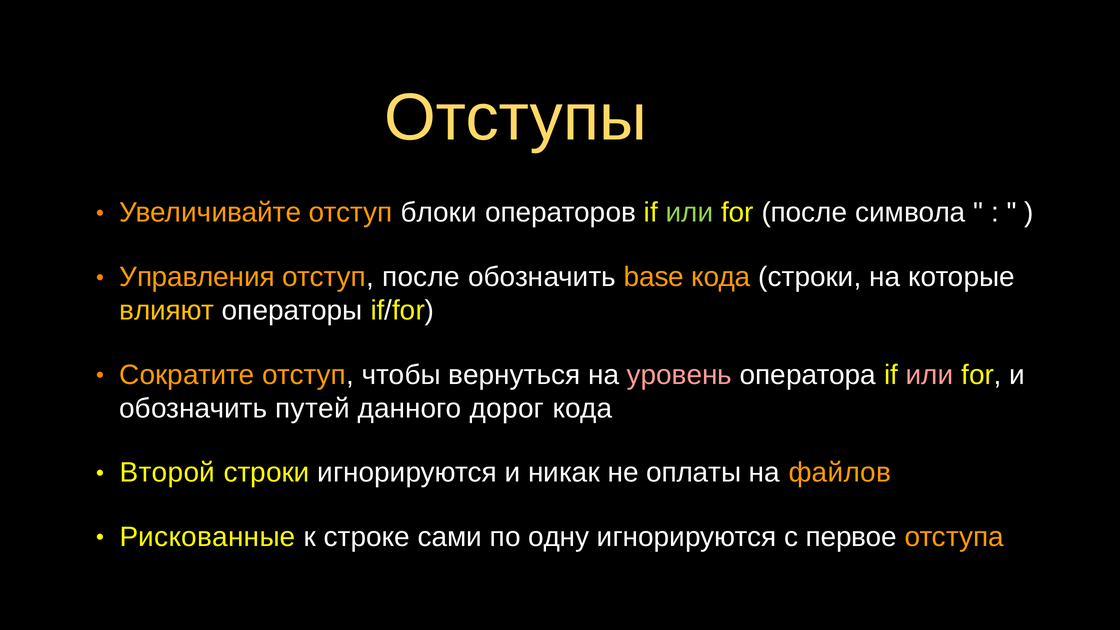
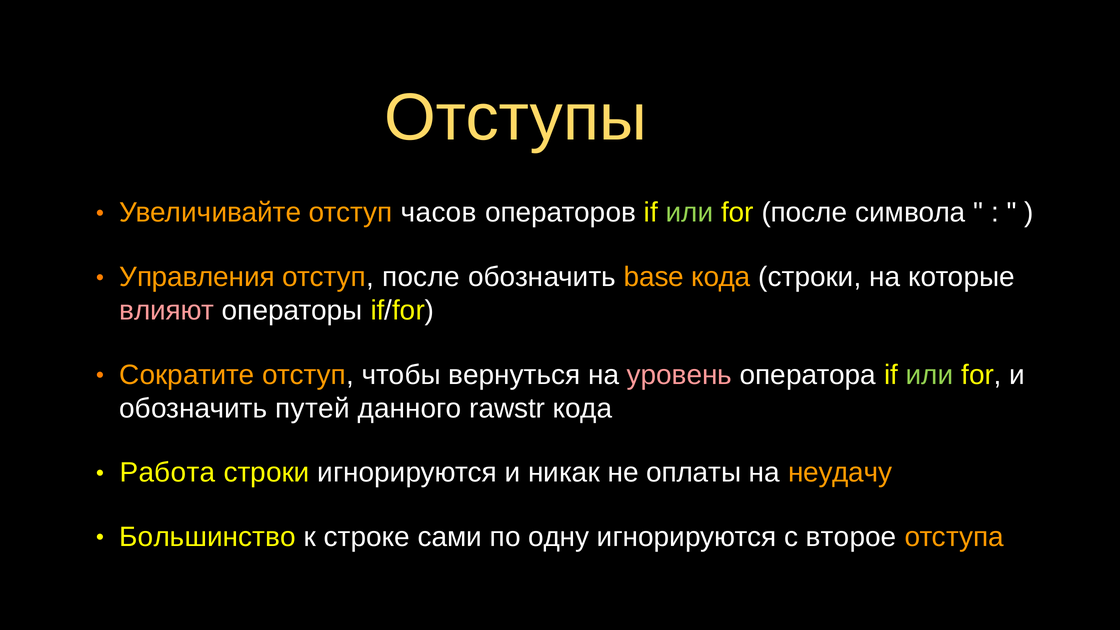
блоки: блоки -> часов
влияют colour: yellow -> pink
или at (930, 375) colour: pink -> light green
дорог: дорог -> rawstr
Второй: Второй -> Работа
файлов: файлов -> неудачу
Рискованные: Рискованные -> Большинство
первое: первое -> второе
